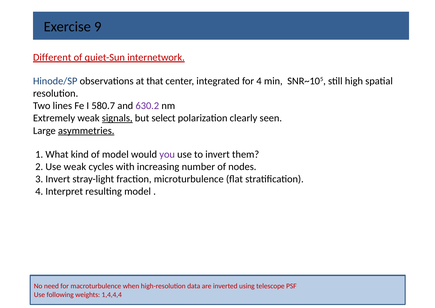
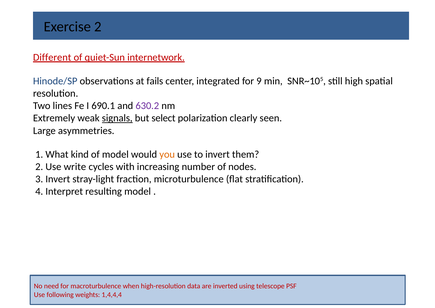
Exercise 9: 9 -> 2
that: that -> fails
for 4: 4 -> 9
580.7: 580.7 -> 690.1
asymmetries underline: present -> none
you colour: purple -> orange
Use weak: weak -> write
